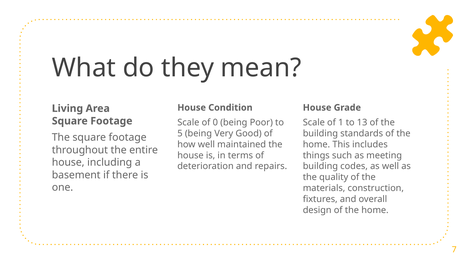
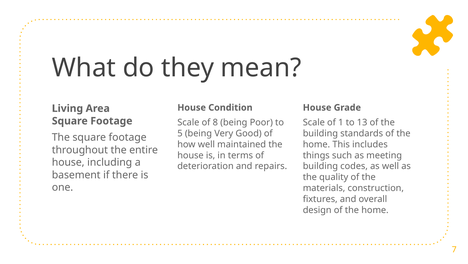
0: 0 -> 8
